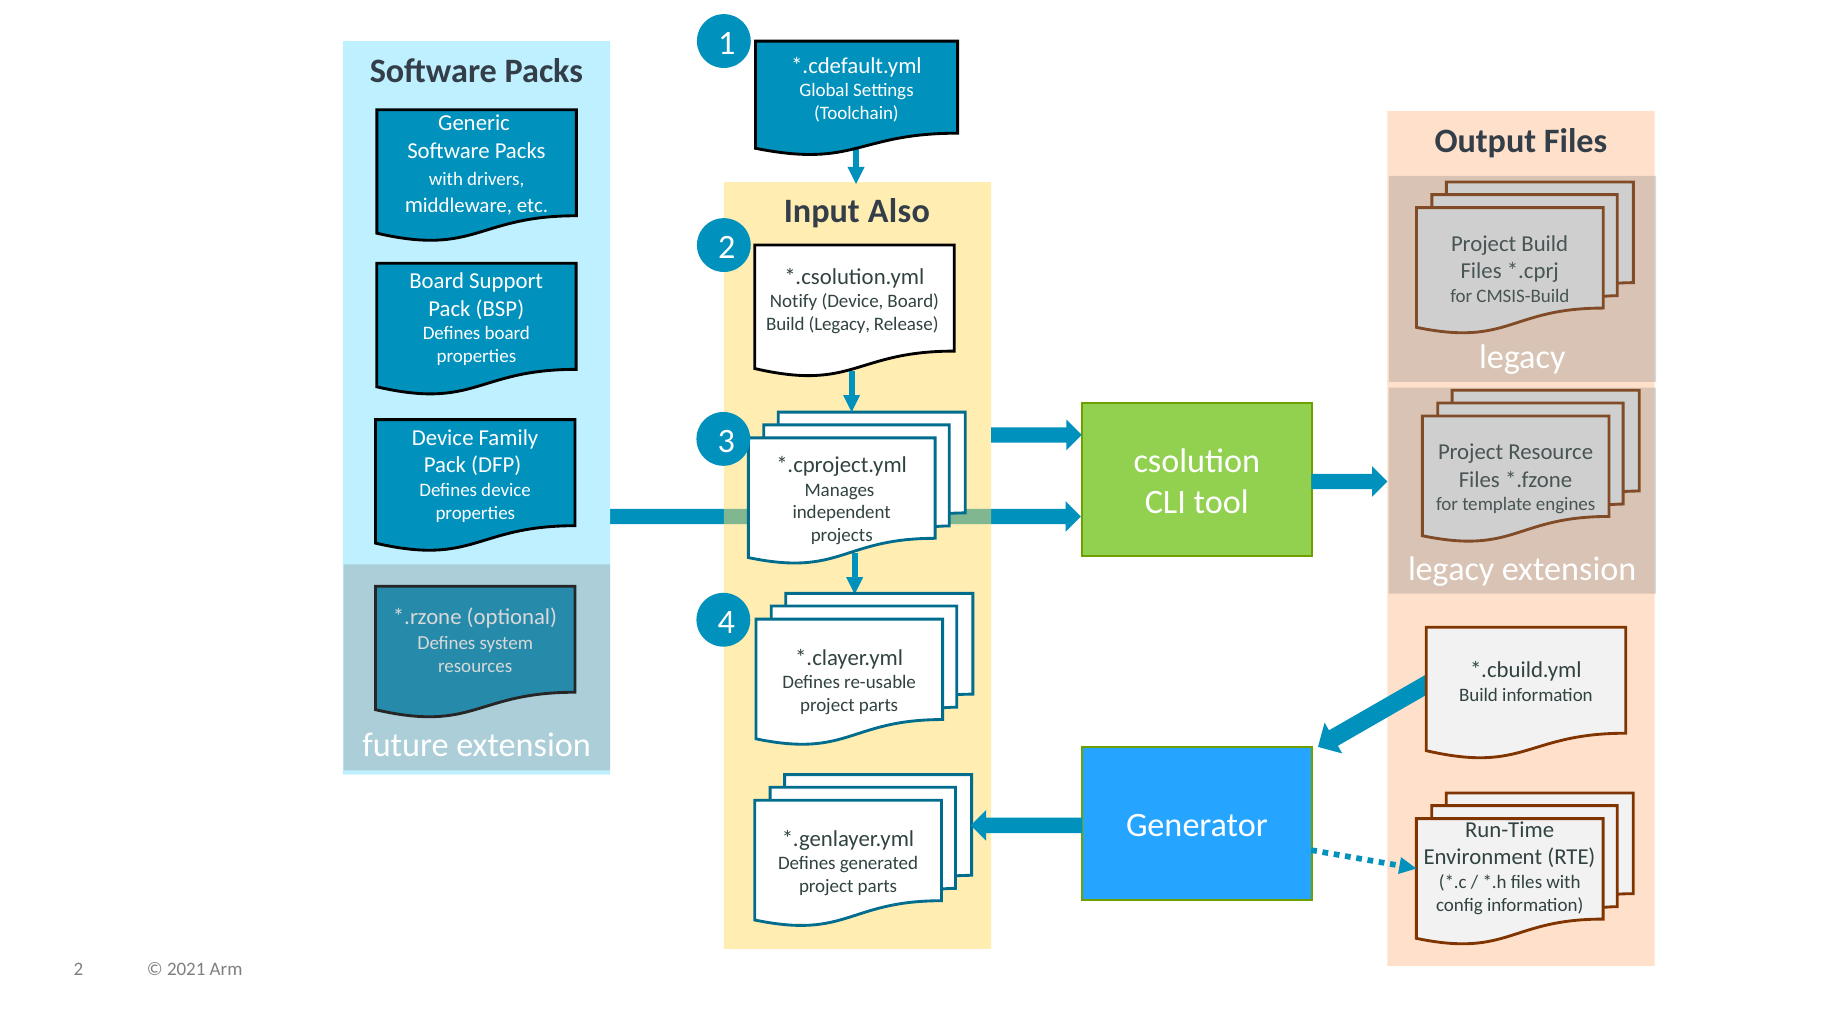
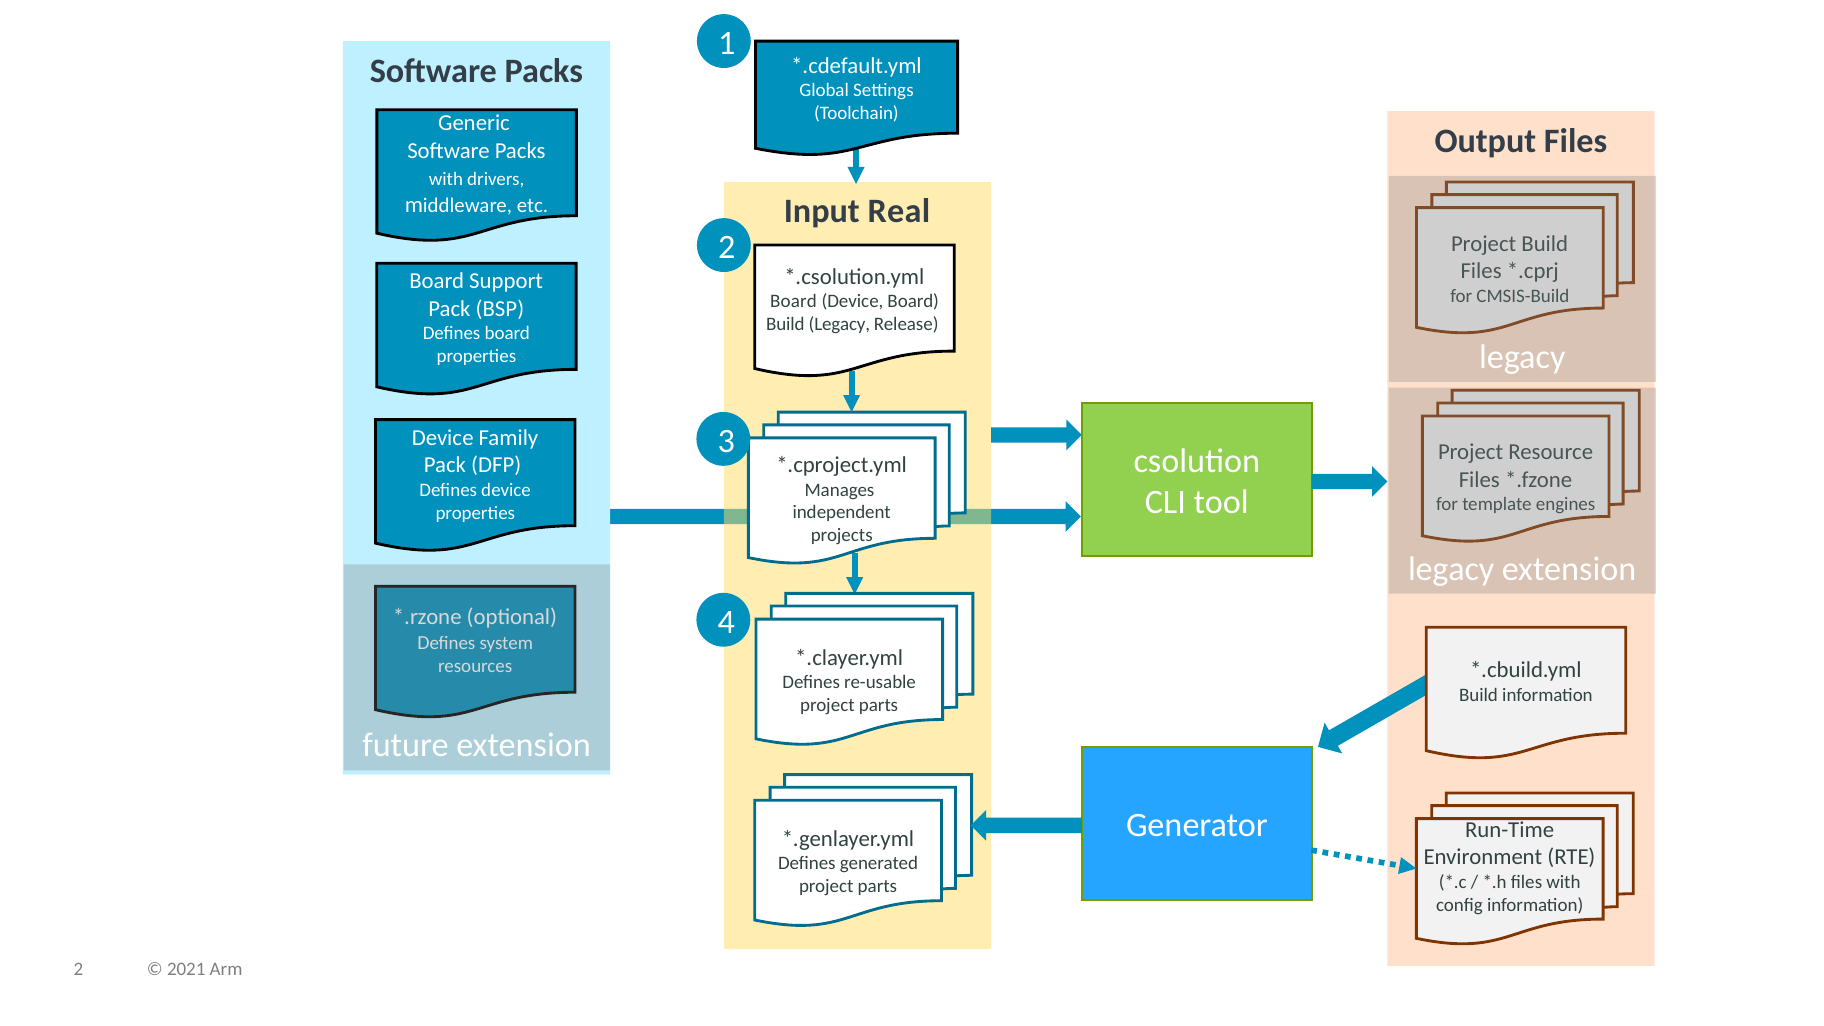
Also: Also -> Real
Notify at (794, 302): Notify -> Board
